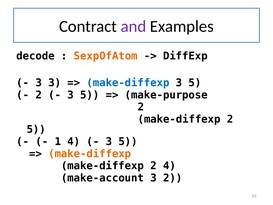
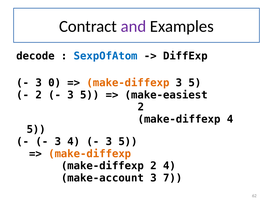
SexpOfAtom colour: orange -> blue
3 3: 3 -> 0
make-diffexp at (128, 83) colour: blue -> orange
make-purpose: make-purpose -> make-easiest
2 at (230, 119): 2 -> 4
1 at (58, 141): 1 -> 3
3 2: 2 -> 7
